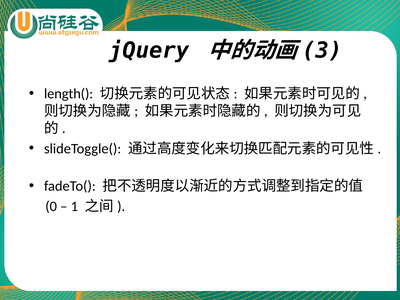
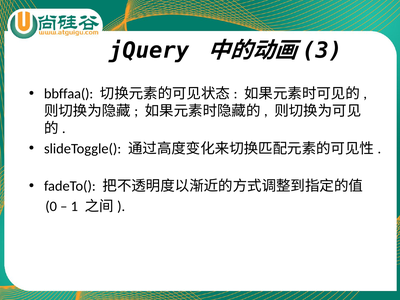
length(: length( -> bbffaa(
